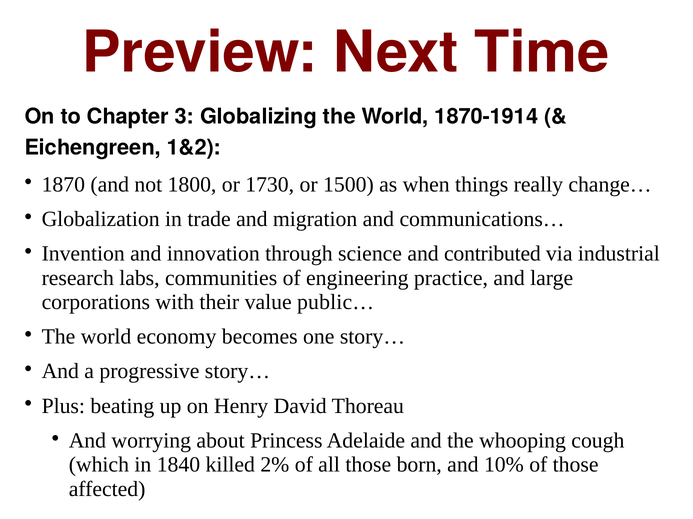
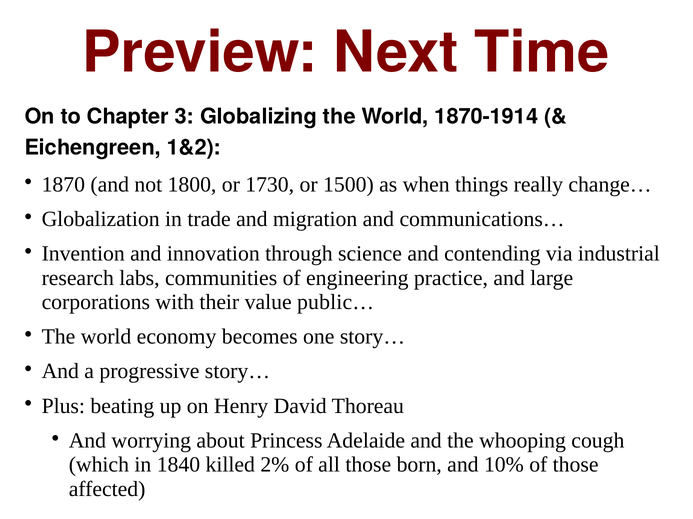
contributed: contributed -> contending
